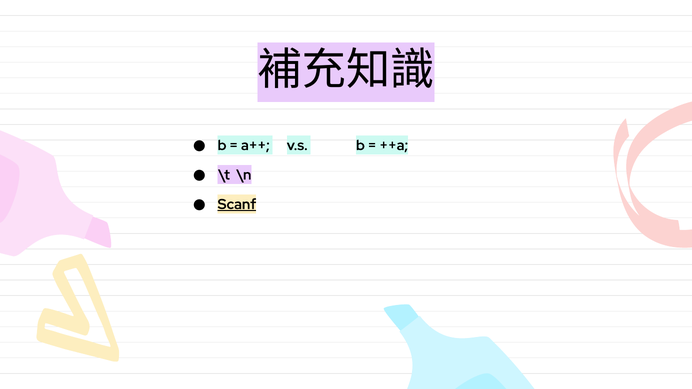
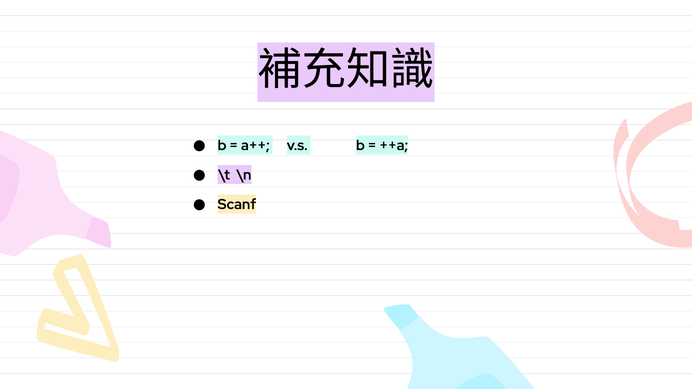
Scanf underline: present -> none
